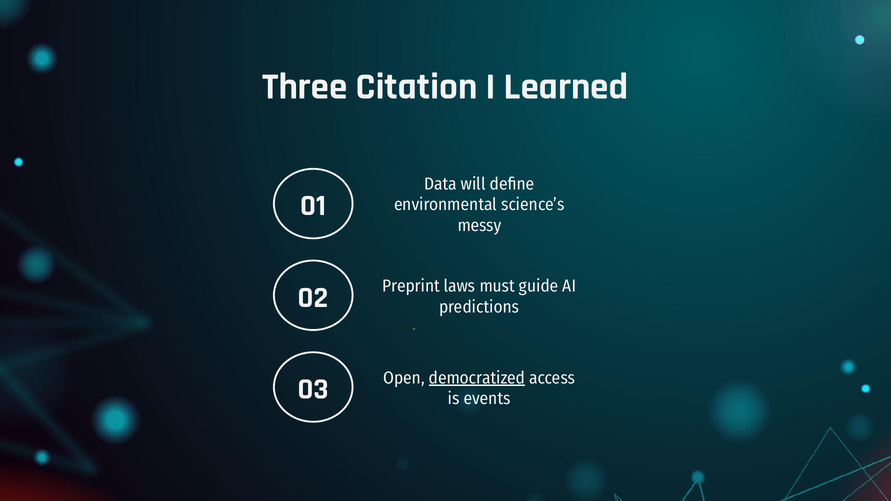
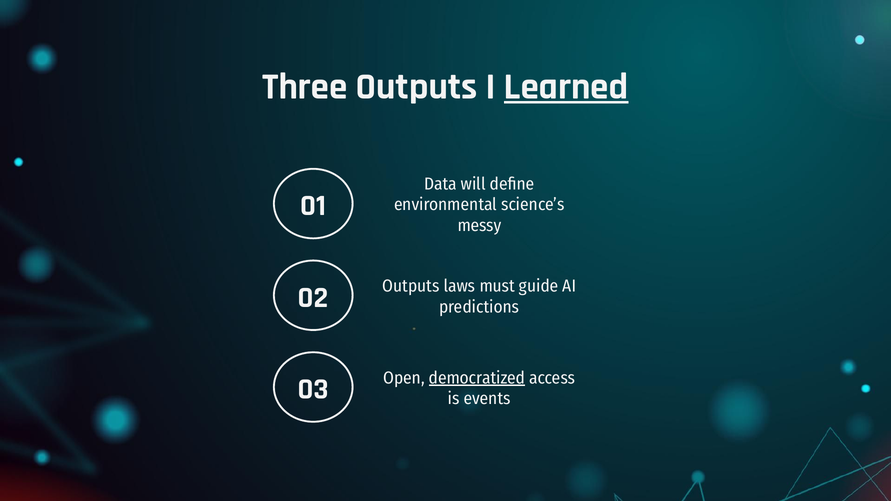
Three Citation: Citation -> Outputs
Learned underline: none -> present
Preprint at (411, 286): Preprint -> Outputs
